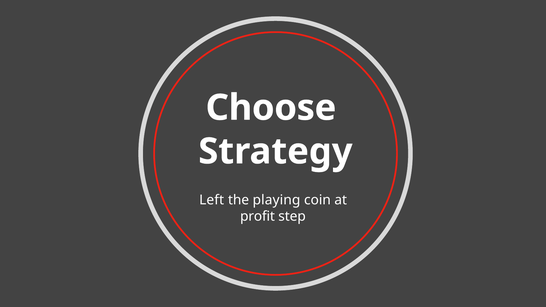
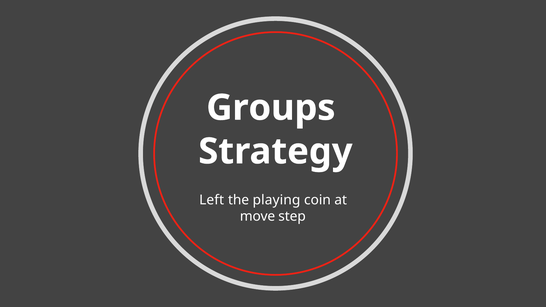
Choose: Choose -> Groups
profit: profit -> move
